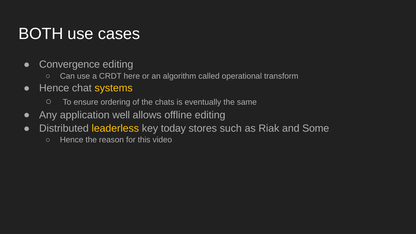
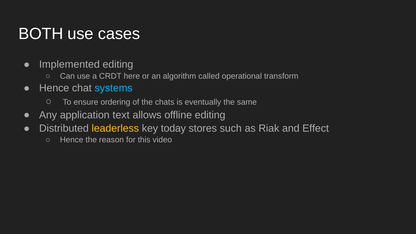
Convergence: Convergence -> Implemented
systems colour: yellow -> light blue
well: well -> text
Some: Some -> Effect
